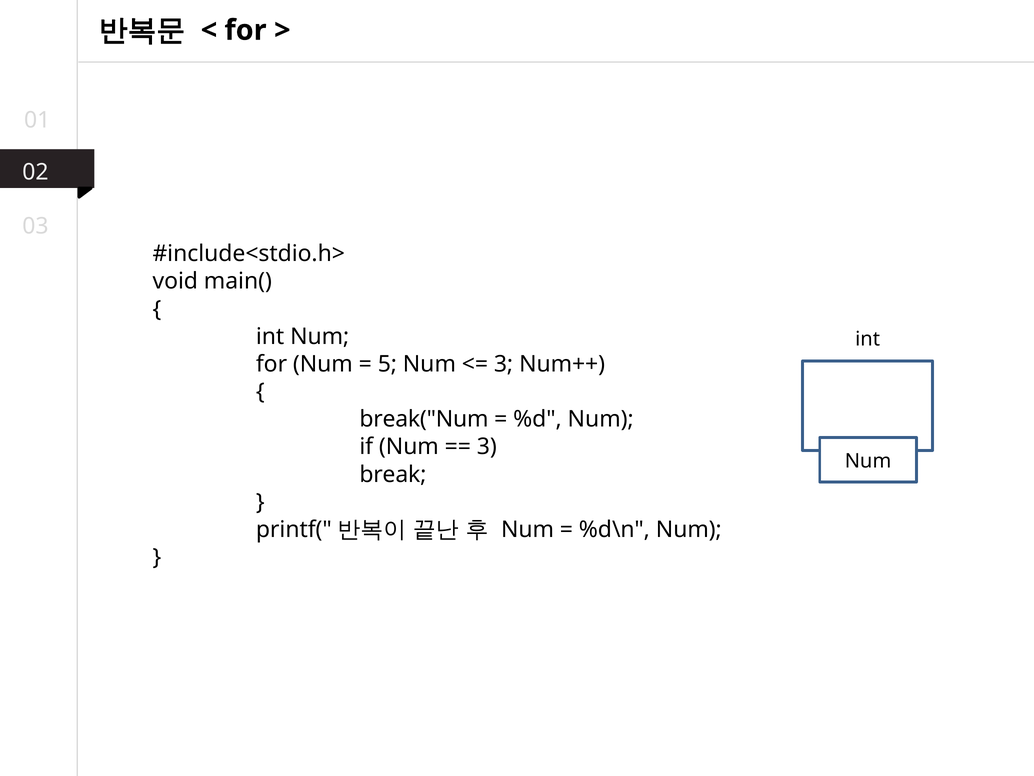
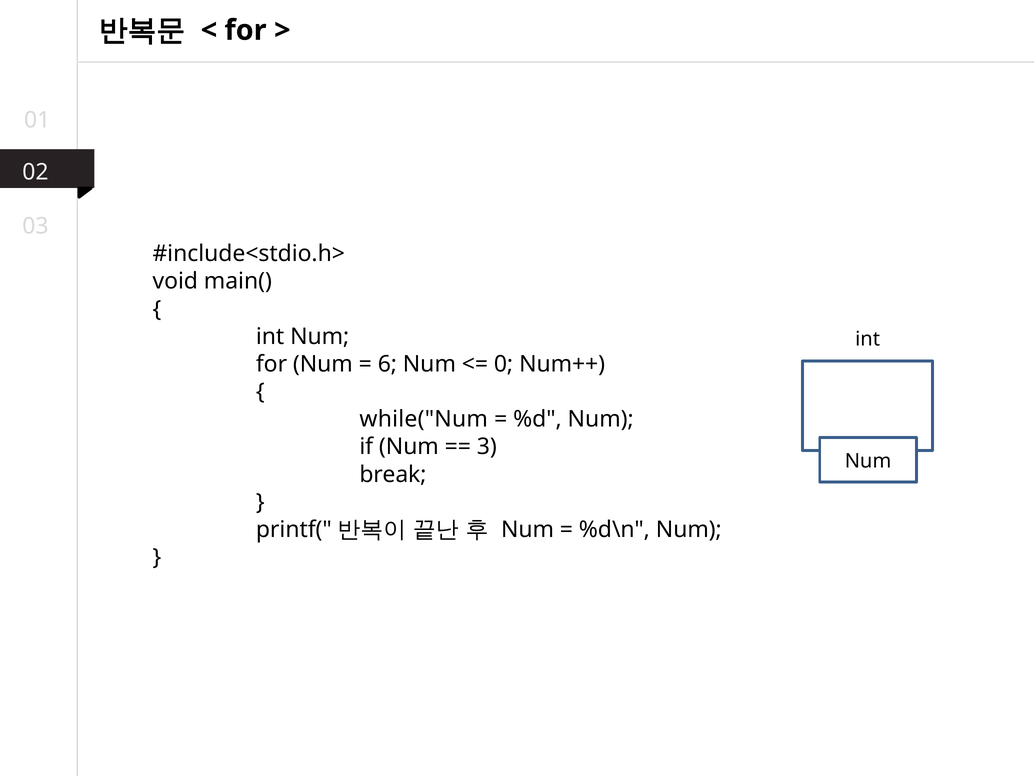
5: 5 -> 6
3 at (504, 364): 3 -> 0
break("Num: break("Num -> while("Num
